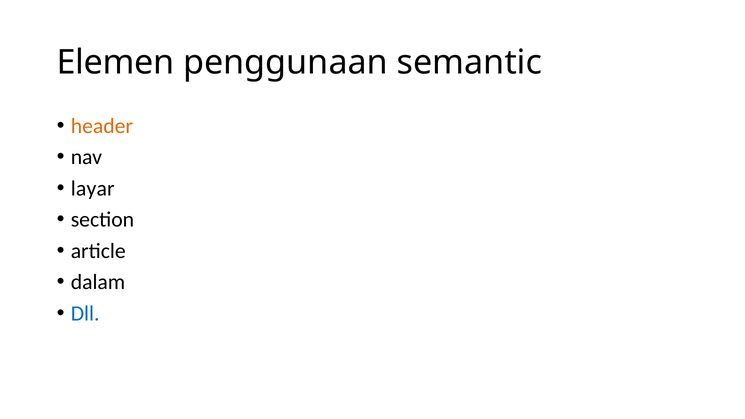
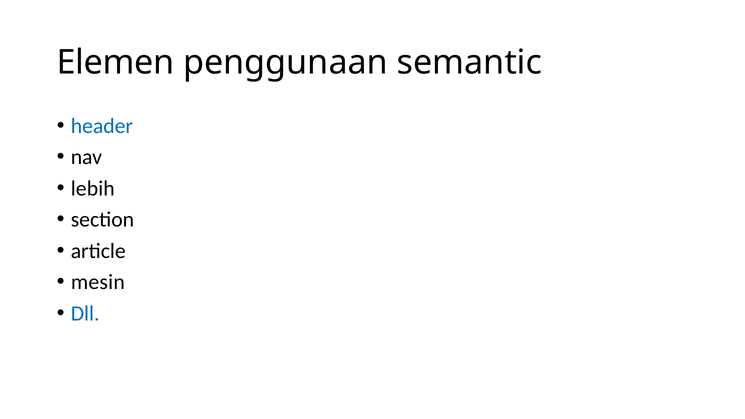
header colour: orange -> blue
layar: layar -> lebih
dalam: dalam -> mesin
